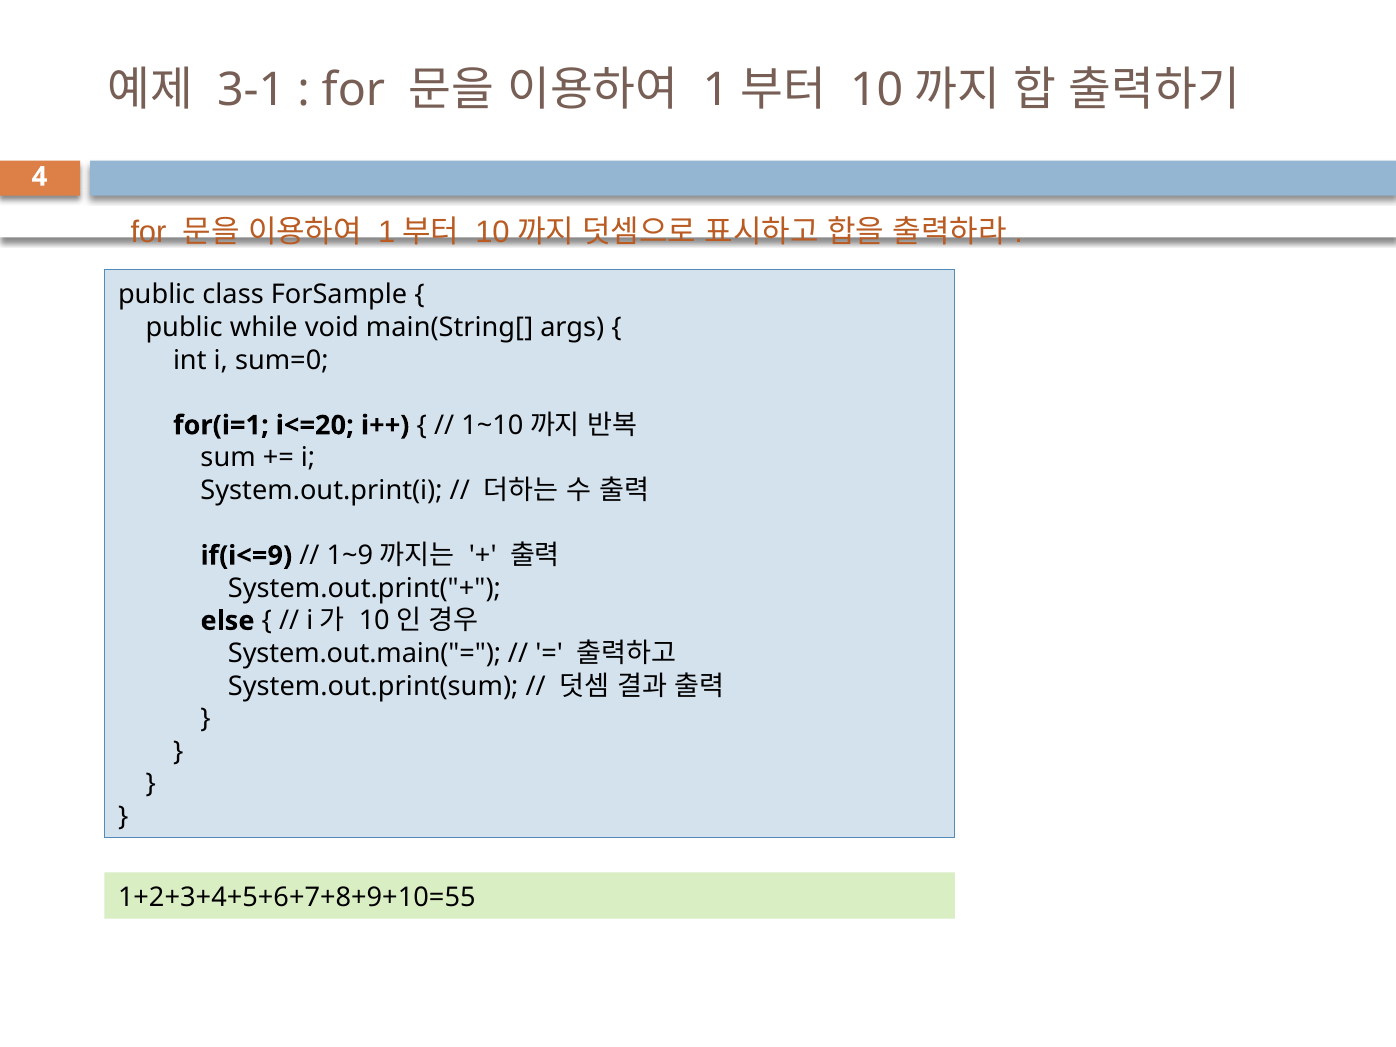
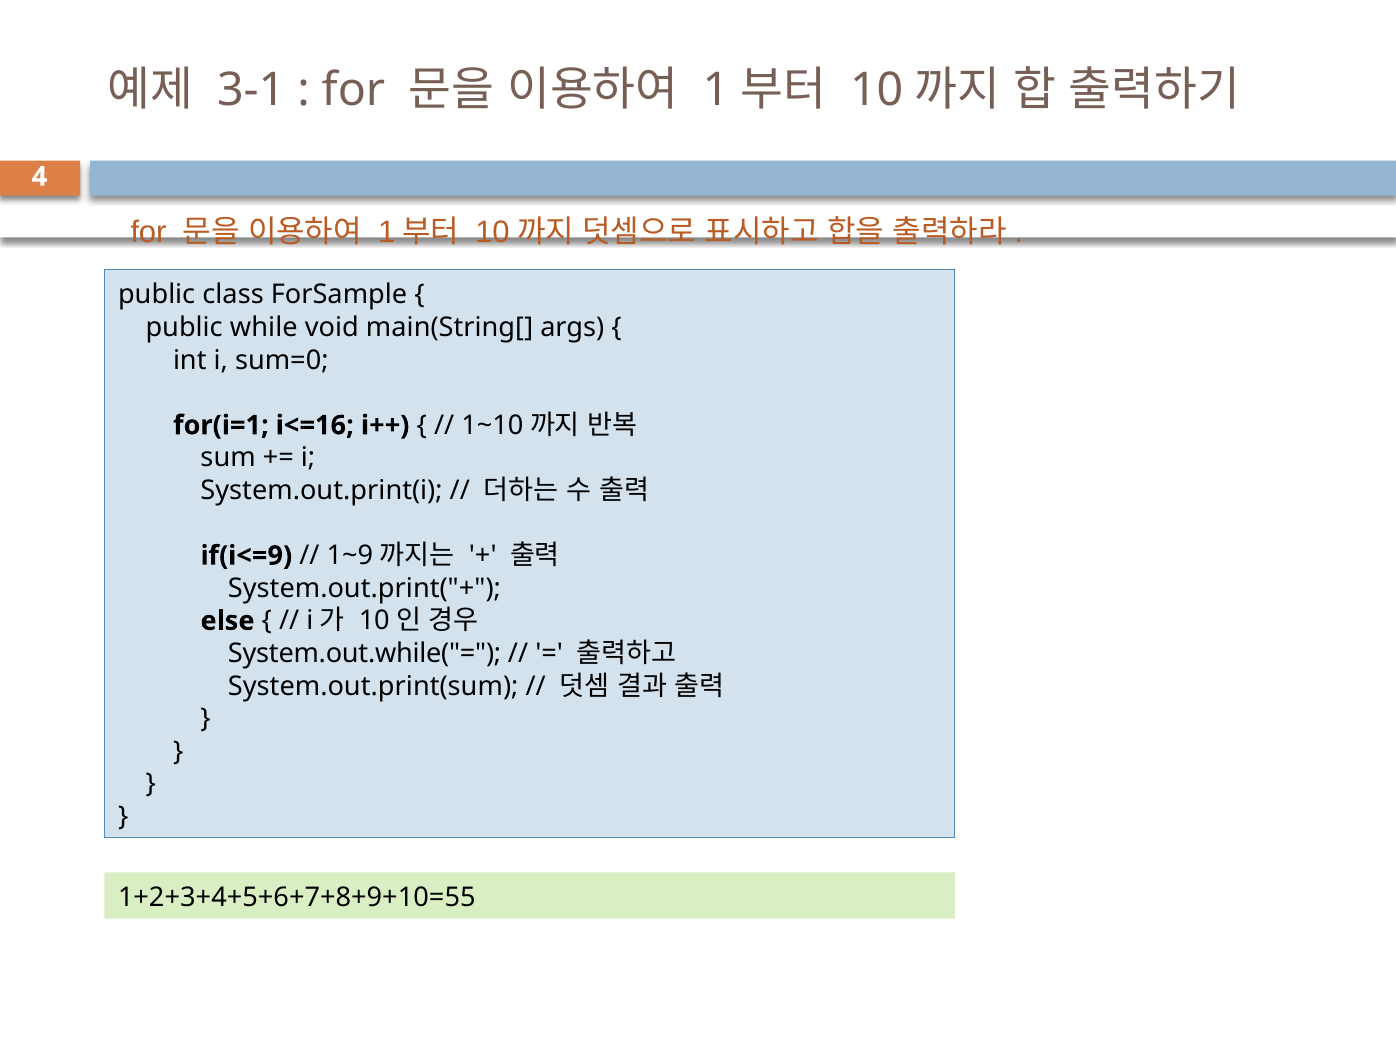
i<=20: i<=20 -> i<=16
System.out.main("=: System.out.main("= -> System.out.while("=
